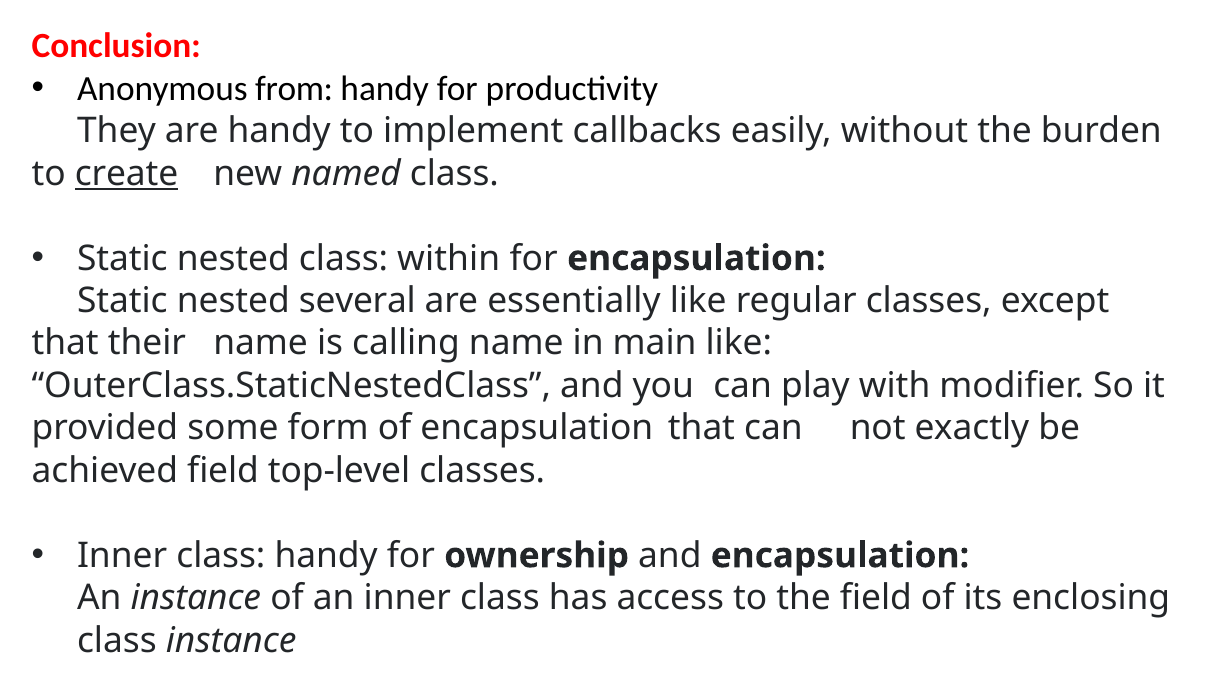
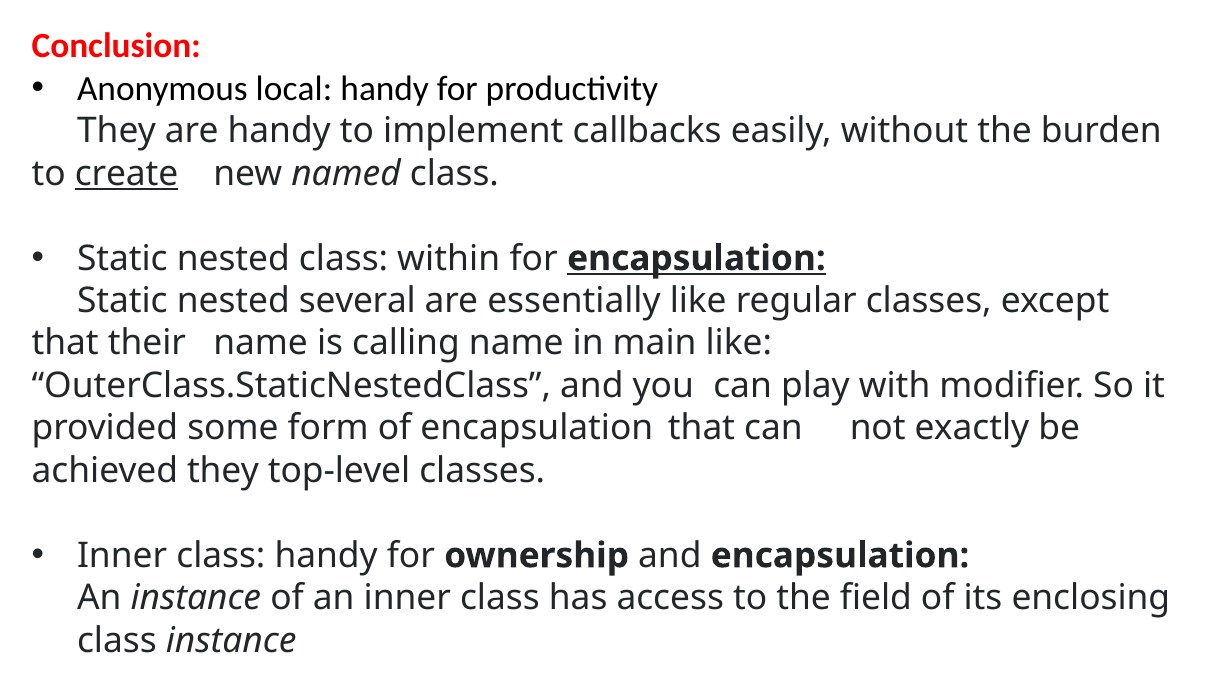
from: from -> local
encapsulation at (696, 258) underline: none -> present
achieved field: field -> they
